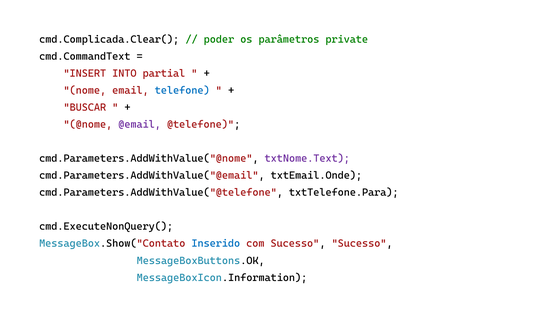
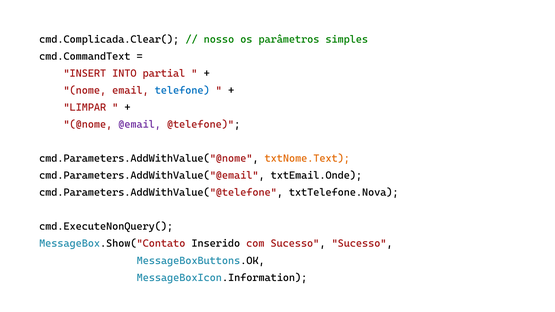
poder: poder -> nosso
private: private -> simples
BUSCAR: BUSCAR -> LIMPAR
txtNome.Text colour: purple -> orange
txtTelefone.Para: txtTelefone.Para -> txtTelefone.Nova
Inserido colour: blue -> black
